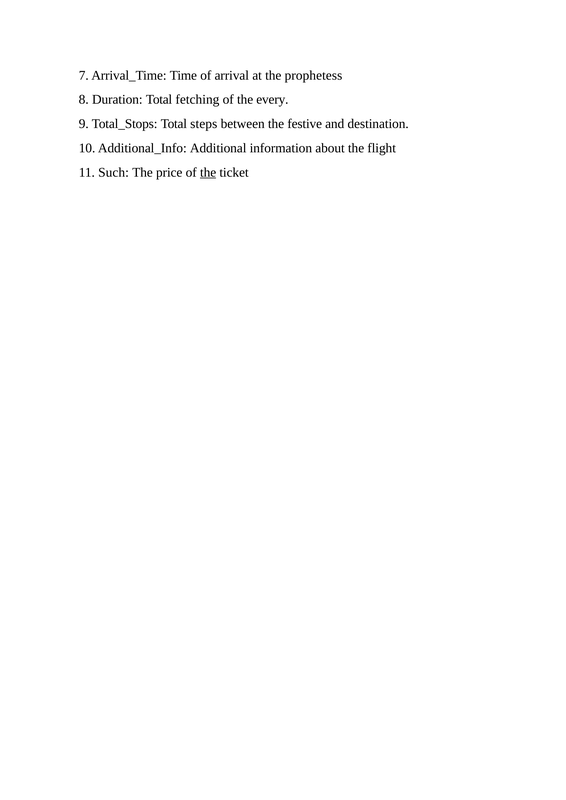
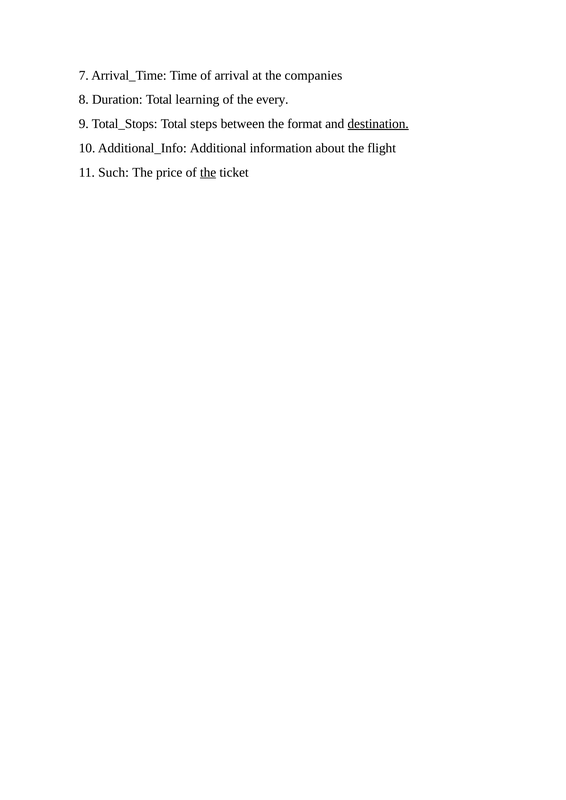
prophetess: prophetess -> companies
fetching: fetching -> learning
festive: festive -> format
destination underline: none -> present
